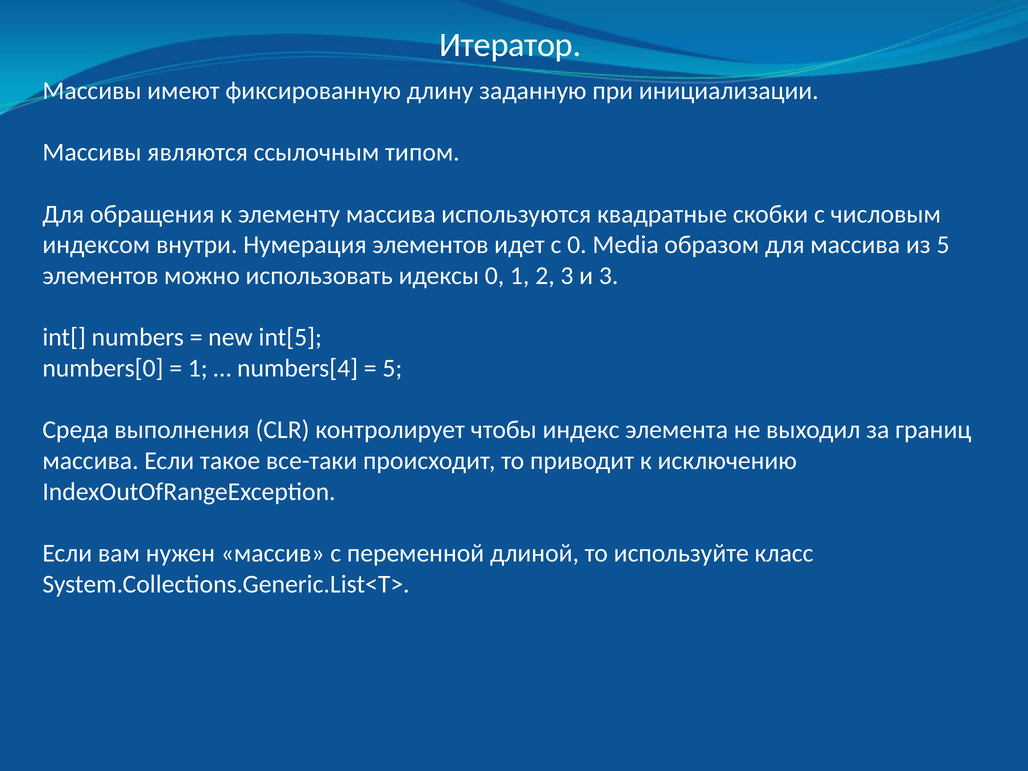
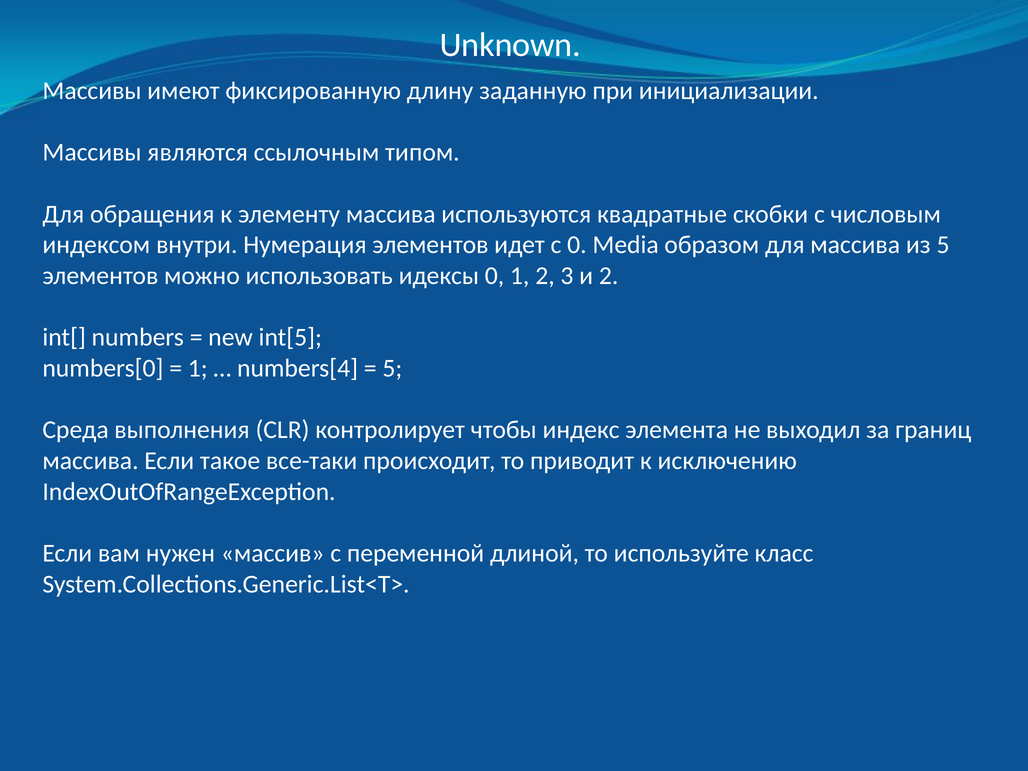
Итератор: Итератор -> Unknown
и 3: 3 -> 2
